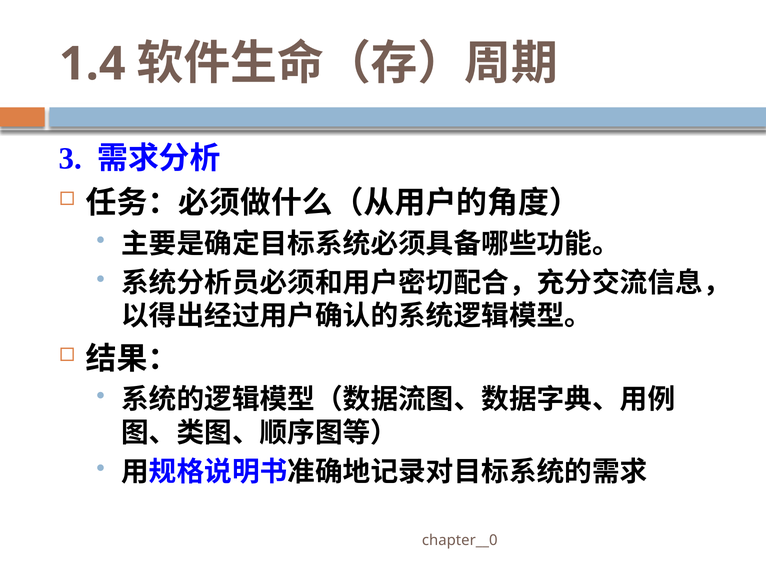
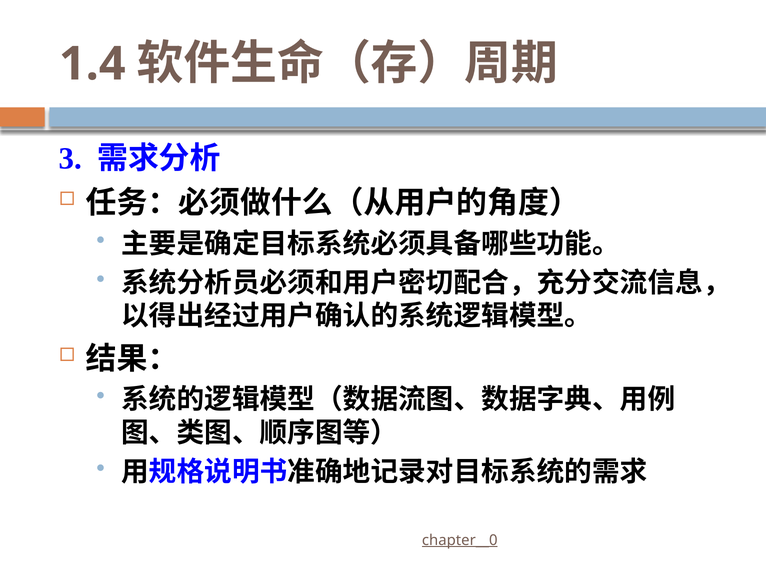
chapter__0 underline: none -> present
